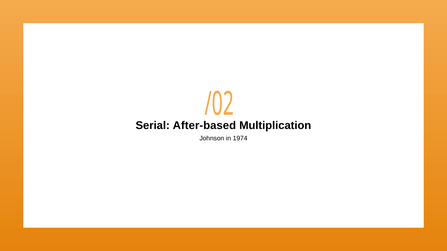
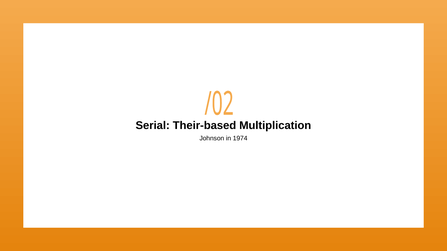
After-based: After-based -> Their-based
